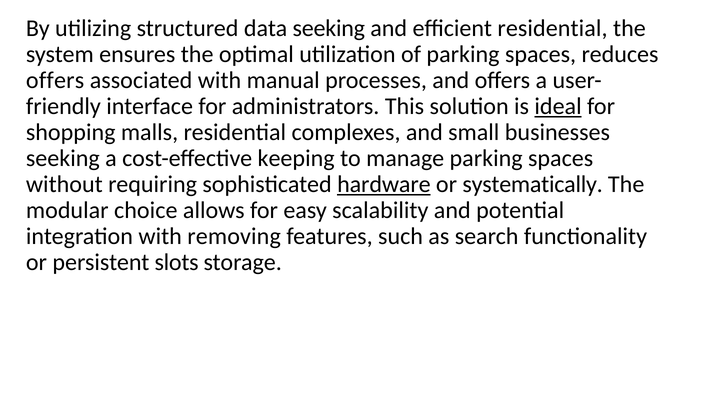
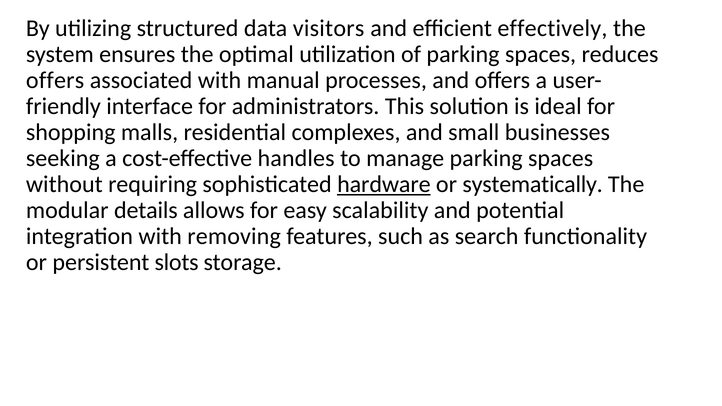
data seeking: seeking -> visitors
efficient residential: residential -> effectively
ideal underline: present -> none
keeping: keeping -> handles
choice: choice -> details
